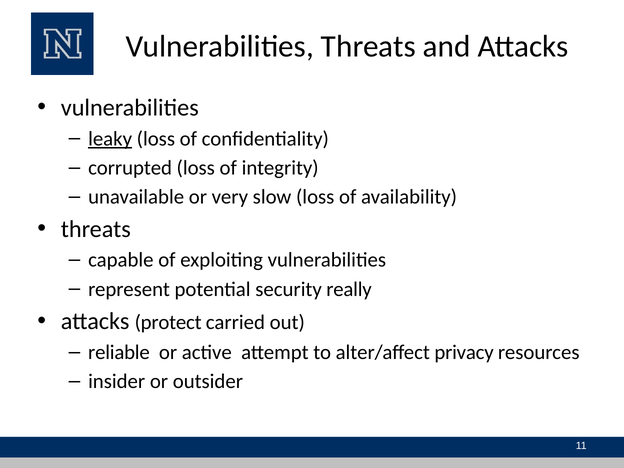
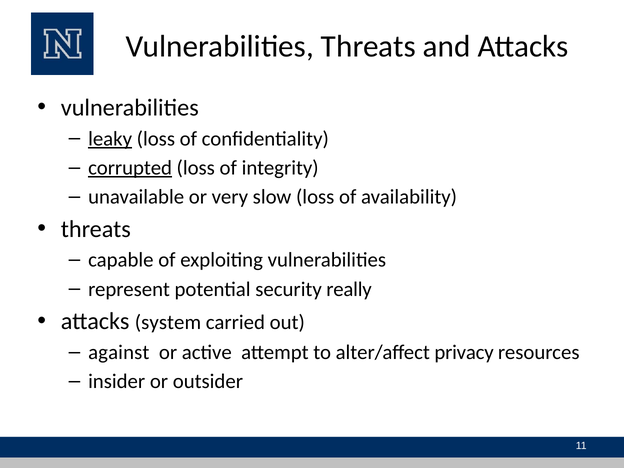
corrupted underline: none -> present
protect: protect -> system
reliable: reliable -> against
